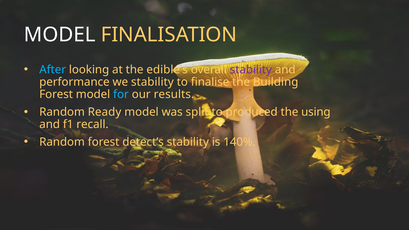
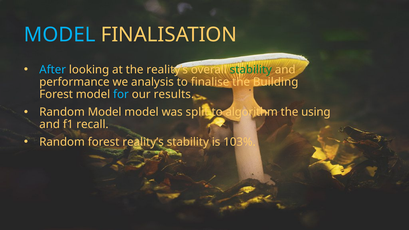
MODEL at (60, 35) colour: white -> light blue
the edible’s: edible’s -> reality’s
stability at (251, 70) colour: purple -> green
we stability: stability -> analysis
Random Ready: Ready -> Model
produced: produced -> algorithm
forest detect’s: detect’s -> reality’s
140%: 140% -> 103%
